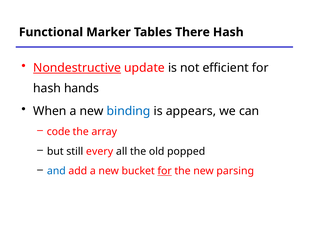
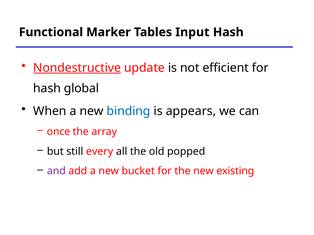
There: There -> Input
hands: hands -> global
code: code -> once
and colour: blue -> purple
for at (165, 171) underline: present -> none
parsing: parsing -> existing
